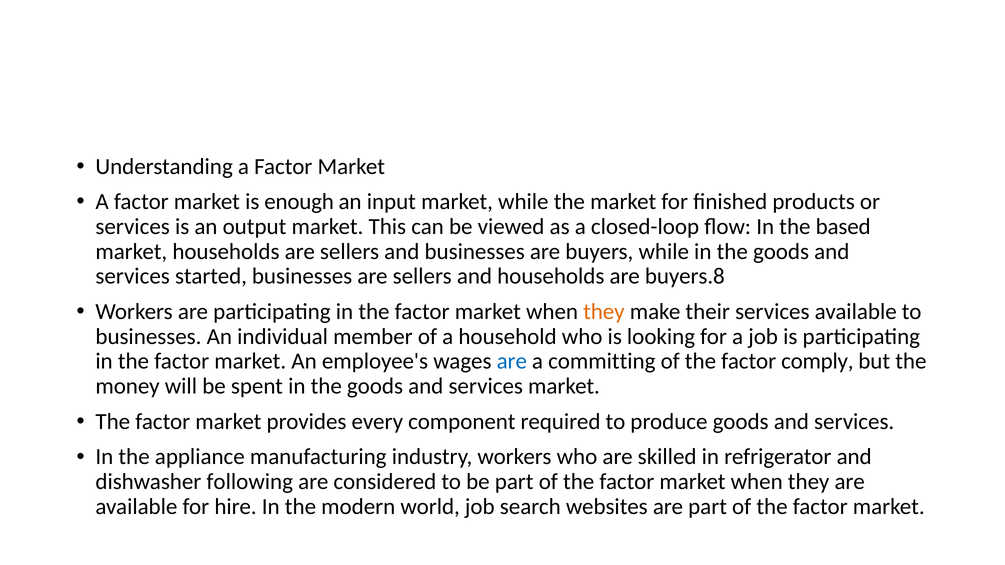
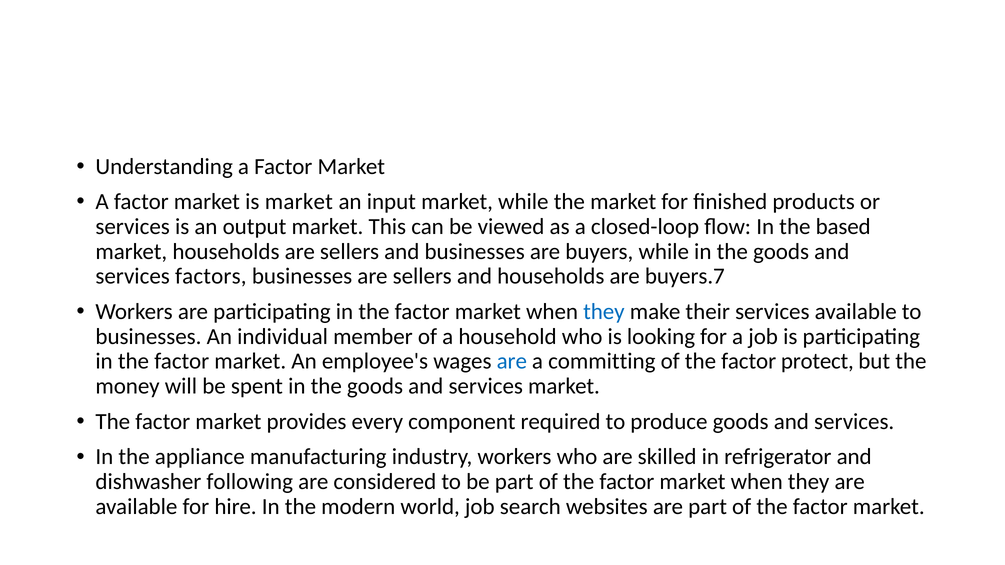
is enough: enough -> market
started: started -> factors
buyers.8: buyers.8 -> buyers.7
they at (604, 312) colour: orange -> blue
comply: comply -> protect
